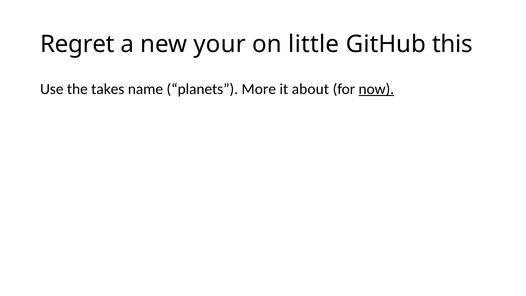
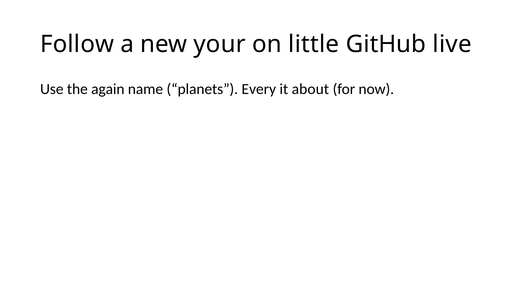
Regret: Regret -> Follow
this: this -> live
takes: takes -> again
More: More -> Every
now underline: present -> none
